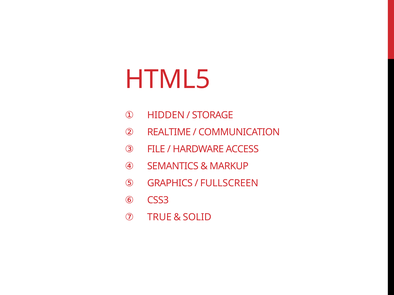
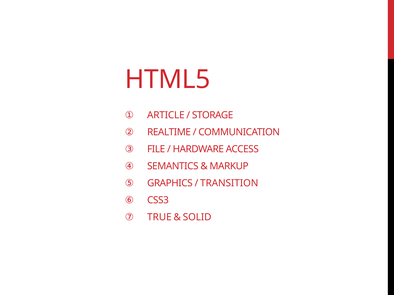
HIDDEN: HIDDEN -> ARTICLE
FULLSCREEN: FULLSCREEN -> TRANSITION
